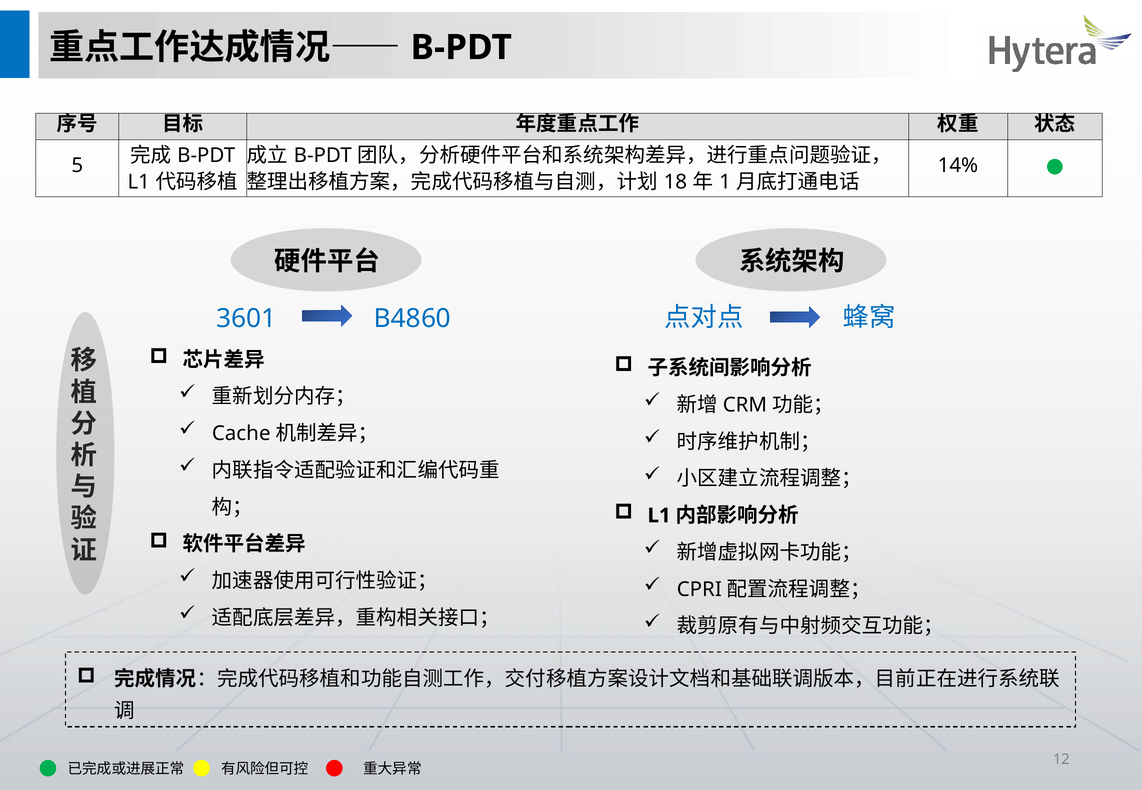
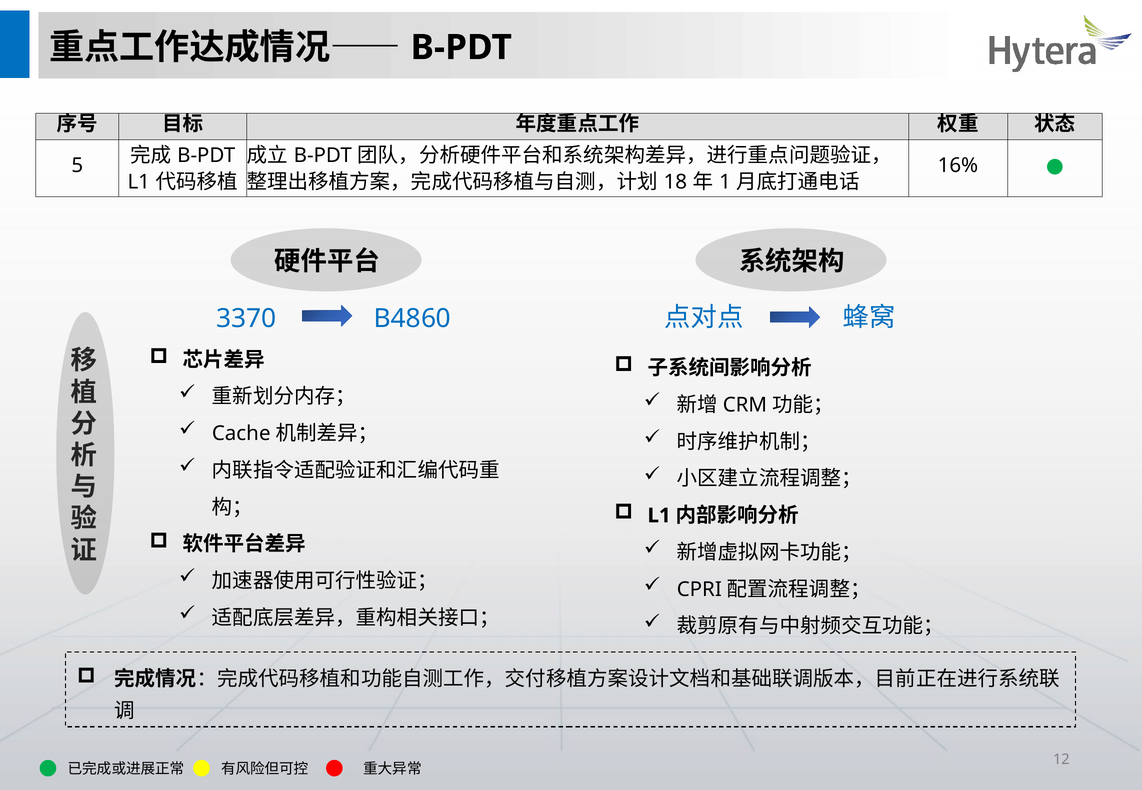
14%: 14% -> 16%
3601: 3601 -> 3370
